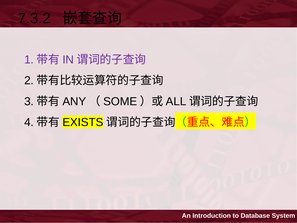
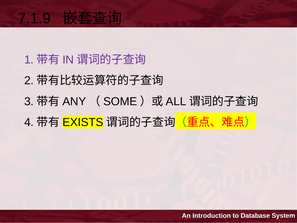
7.3.2: 7.3.2 -> 7.1.9
